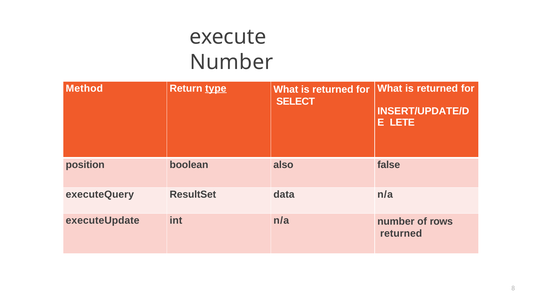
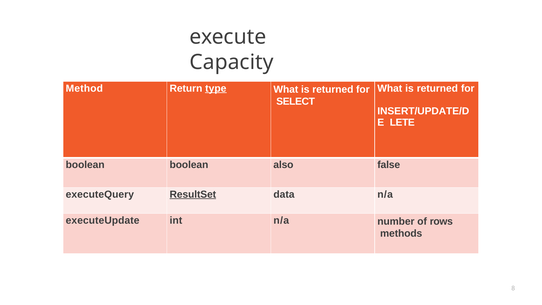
Number at (232, 62): Number -> Capacity
position at (85, 165): position -> boolean
ResultSet underline: none -> present
returned at (401, 233): returned -> methods
